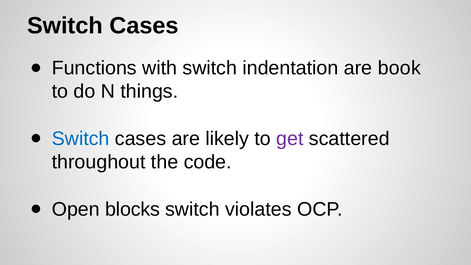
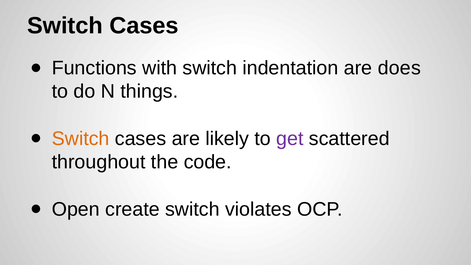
book: book -> does
Switch at (81, 139) colour: blue -> orange
blocks: blocks -> create
